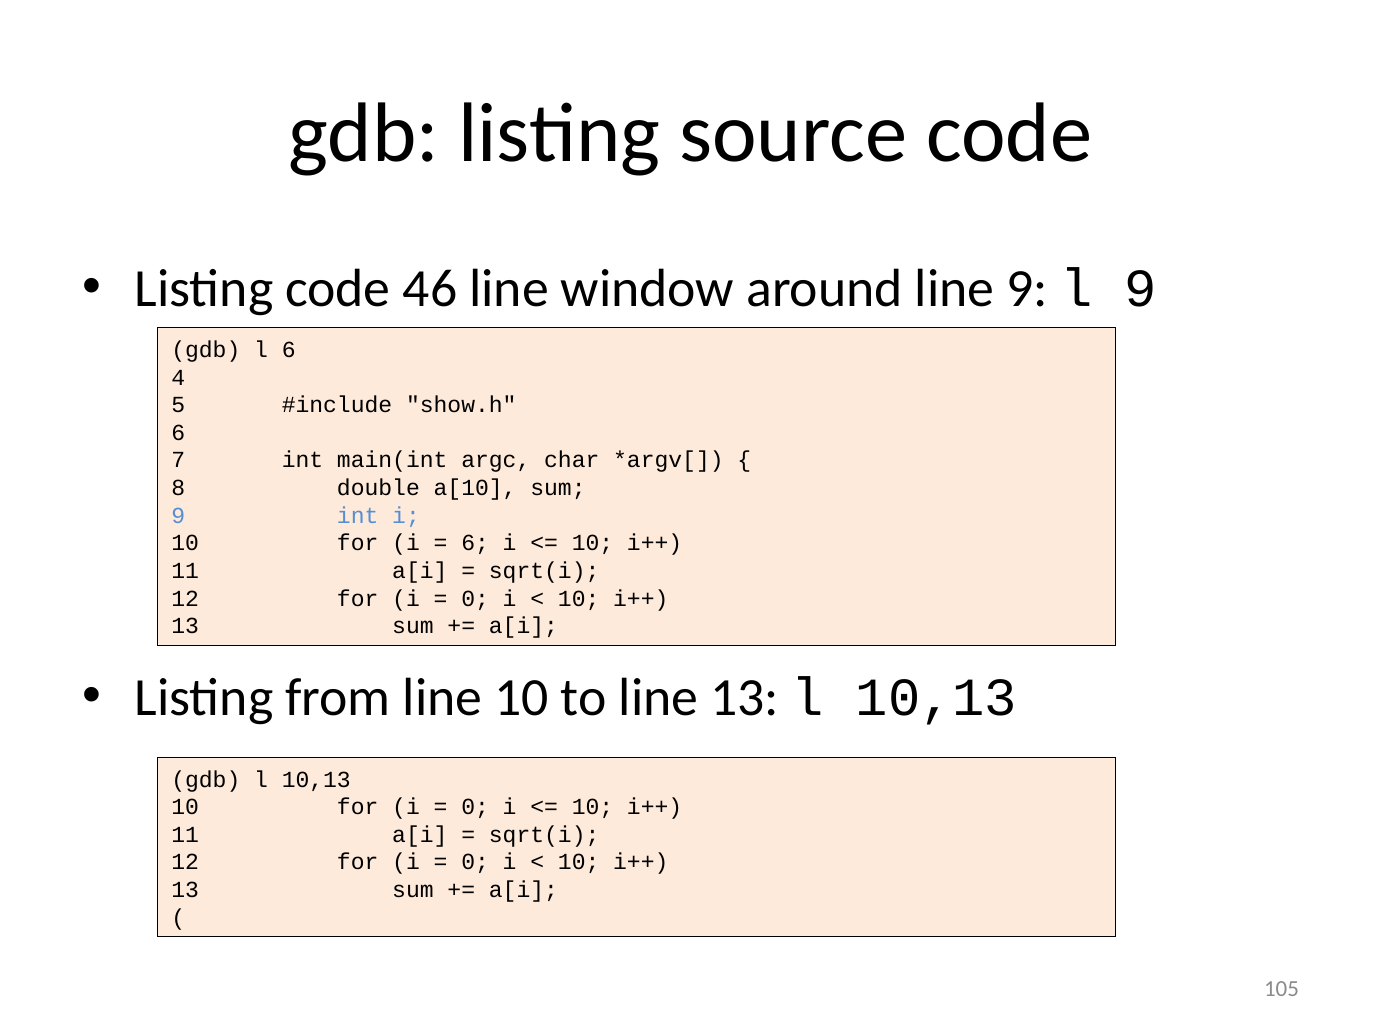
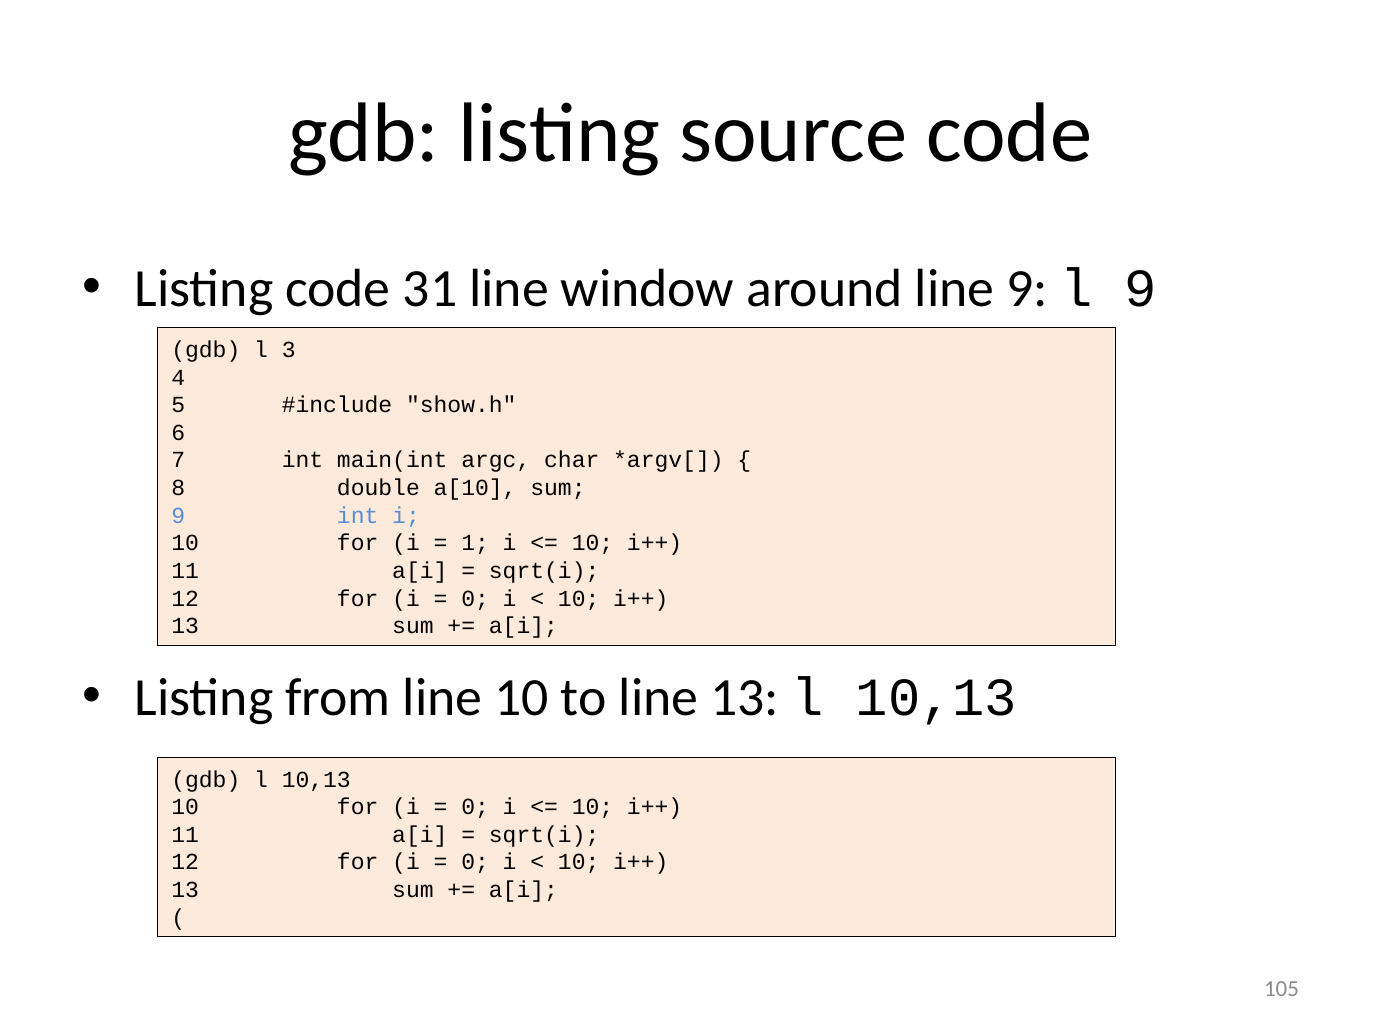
46: 46 -> 31
l 6: 6 -> 3
6 at (475, 544): 6 -> 1
